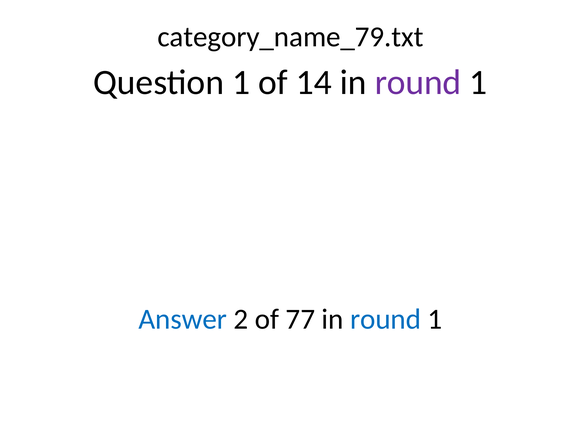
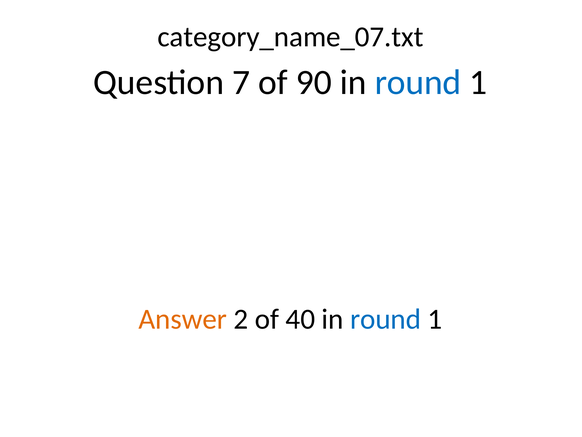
category_name_79.txt: category_name_79.txt -> category_name_07.txt
Question 1: 1 -> 7
14: 14 -> 90
round at (418, 82) colour: purple -> blue
Answer colour: blue -> orange
77: 77 -> 40
